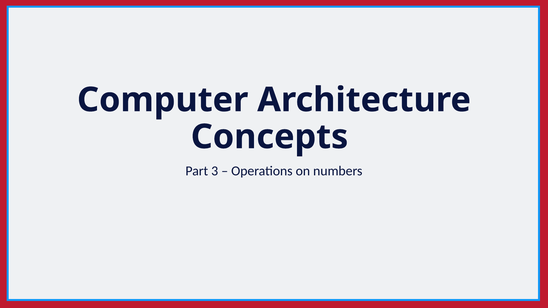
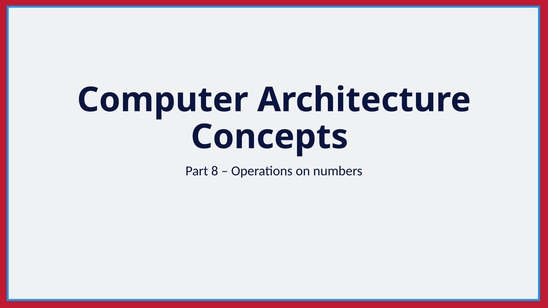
3: 3 -> 8
